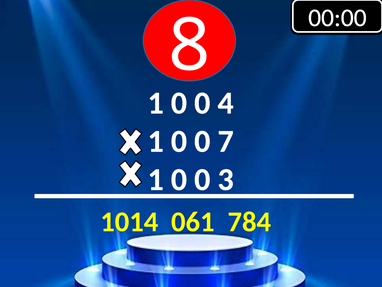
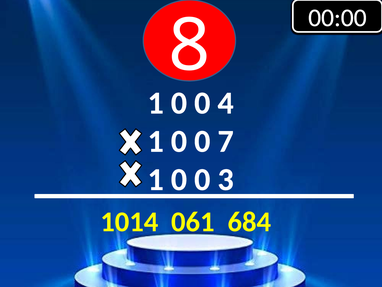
784: 784 -> 684
